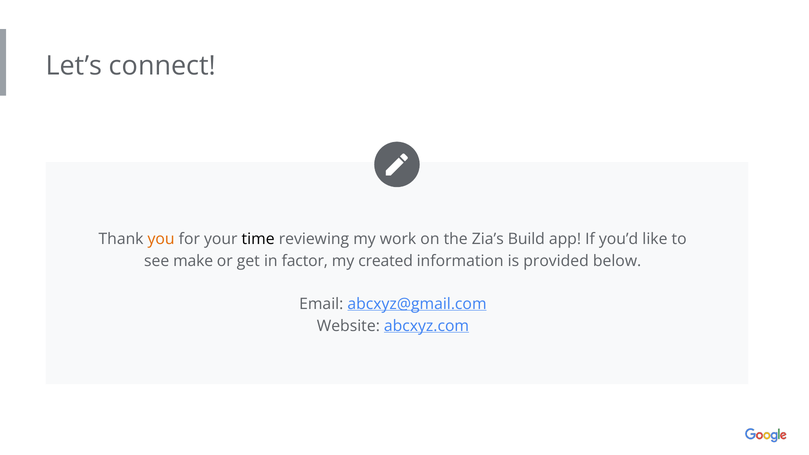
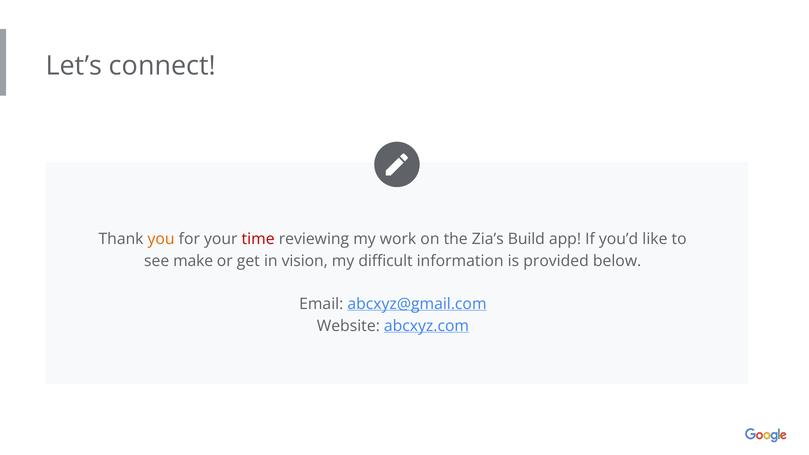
time colour: black -> red
factor: factor -> vision
created: created -> difficult
